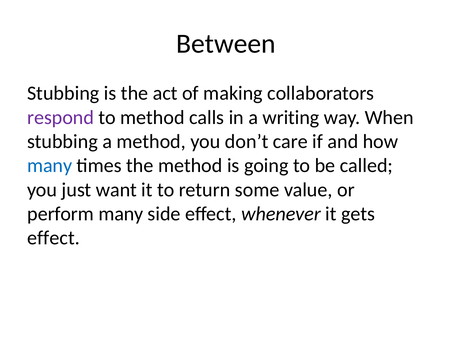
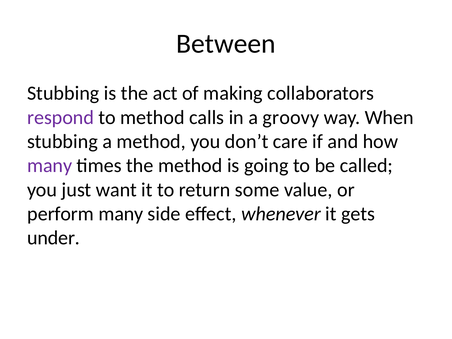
writing: writing -> groovy
many at (50, 166) colour: blue -> purple
effect at (53, 238): effect -> under
